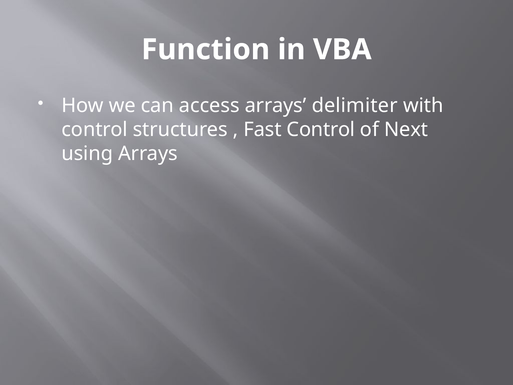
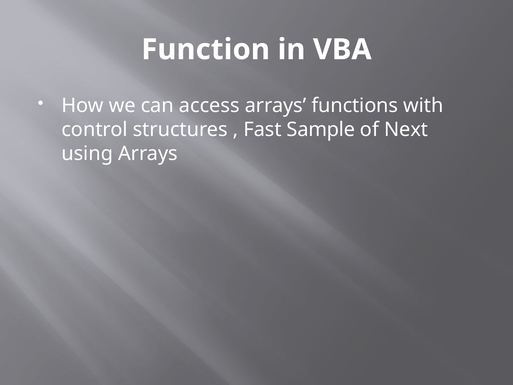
delimiter: delimiter -> functions
Fast Control: Control -> Sample
